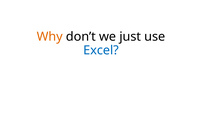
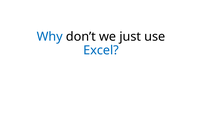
Why colour: orange -> blue
